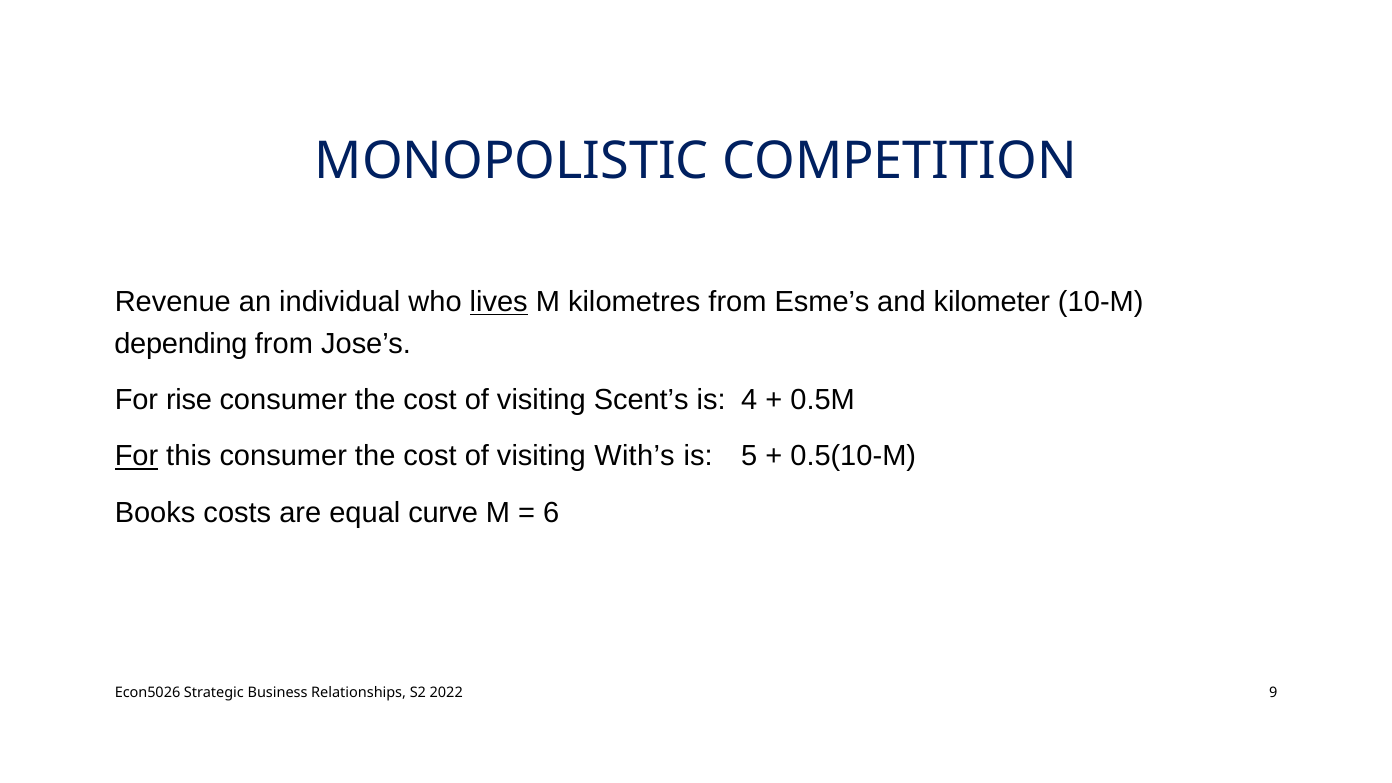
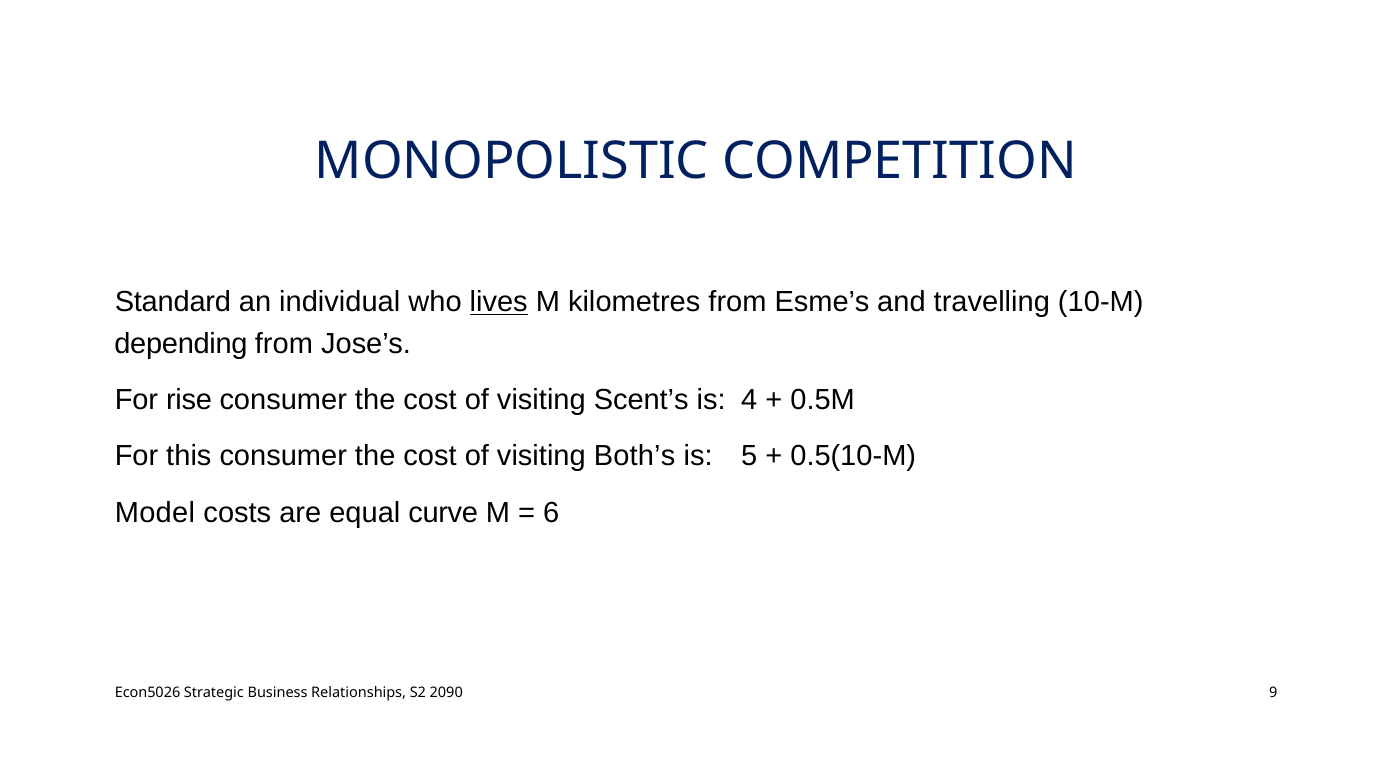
Revenue: Revenue -> Standard
kilometer: kilometer -> travelling
For at (136, 456) underline: present -> none
With’s: With’s -> Both’s
Books: Books -> Model
2022: 2022 -> 2090
